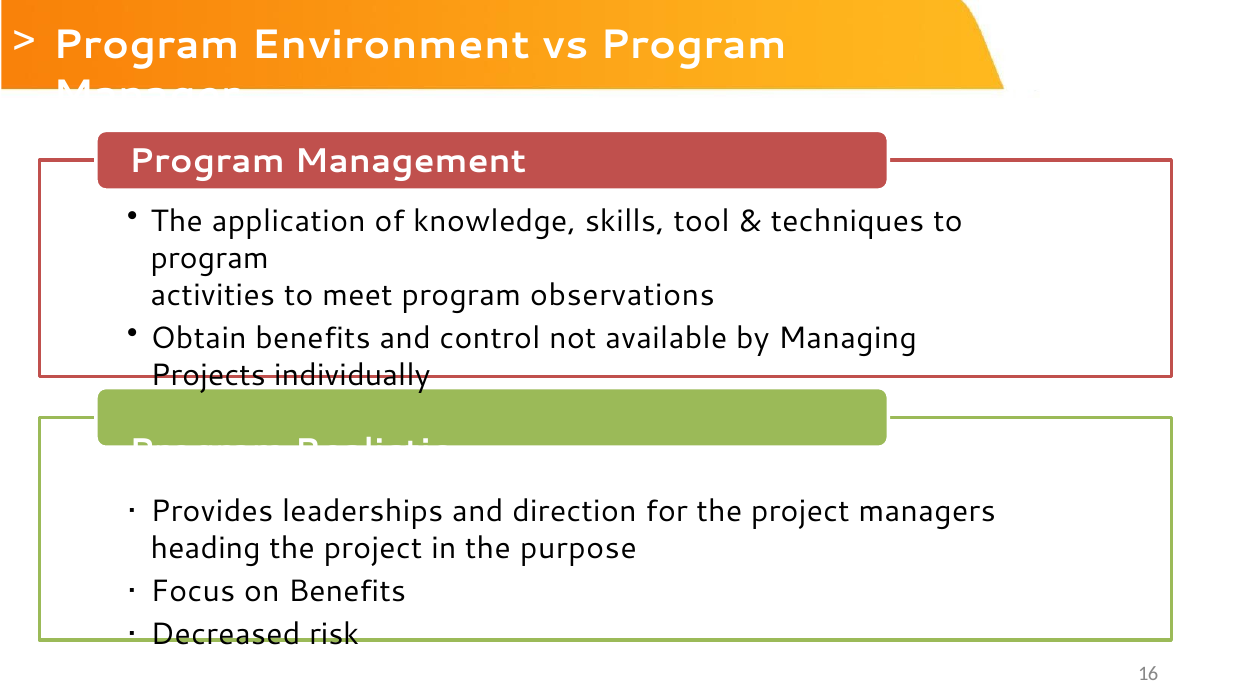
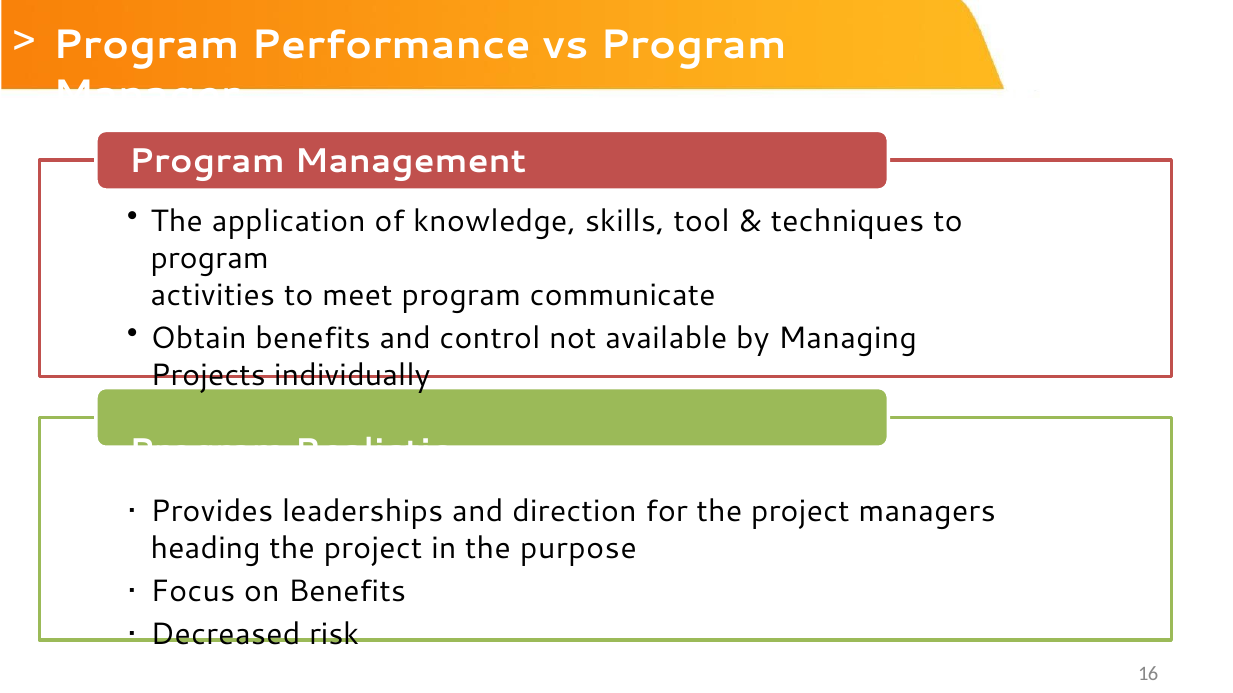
Environment: Environment -> Performance
observations: observations -> communicate
